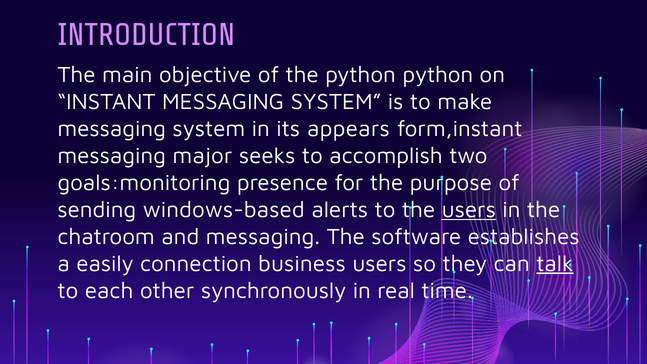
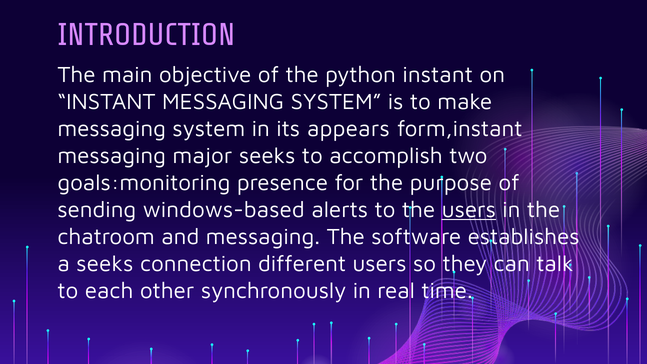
python python: python -> instant
a easily: easily -> seeks
business: business -> different
talk underline: present -> none
